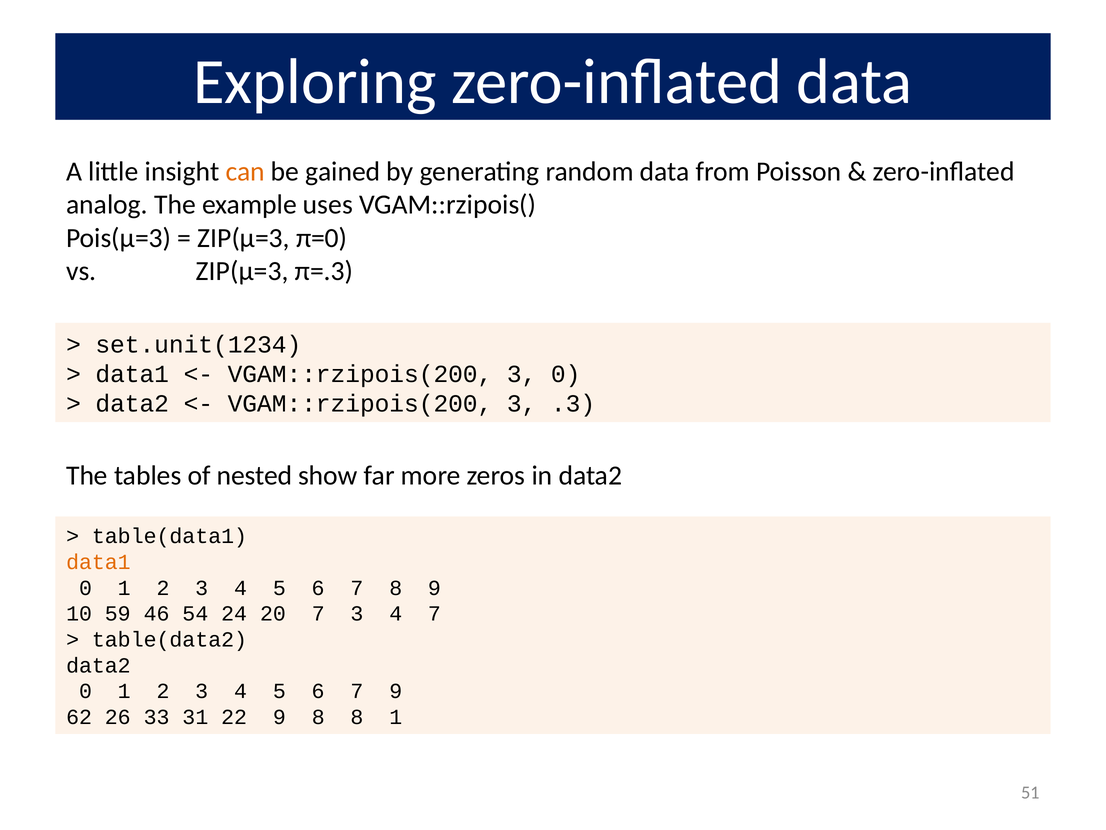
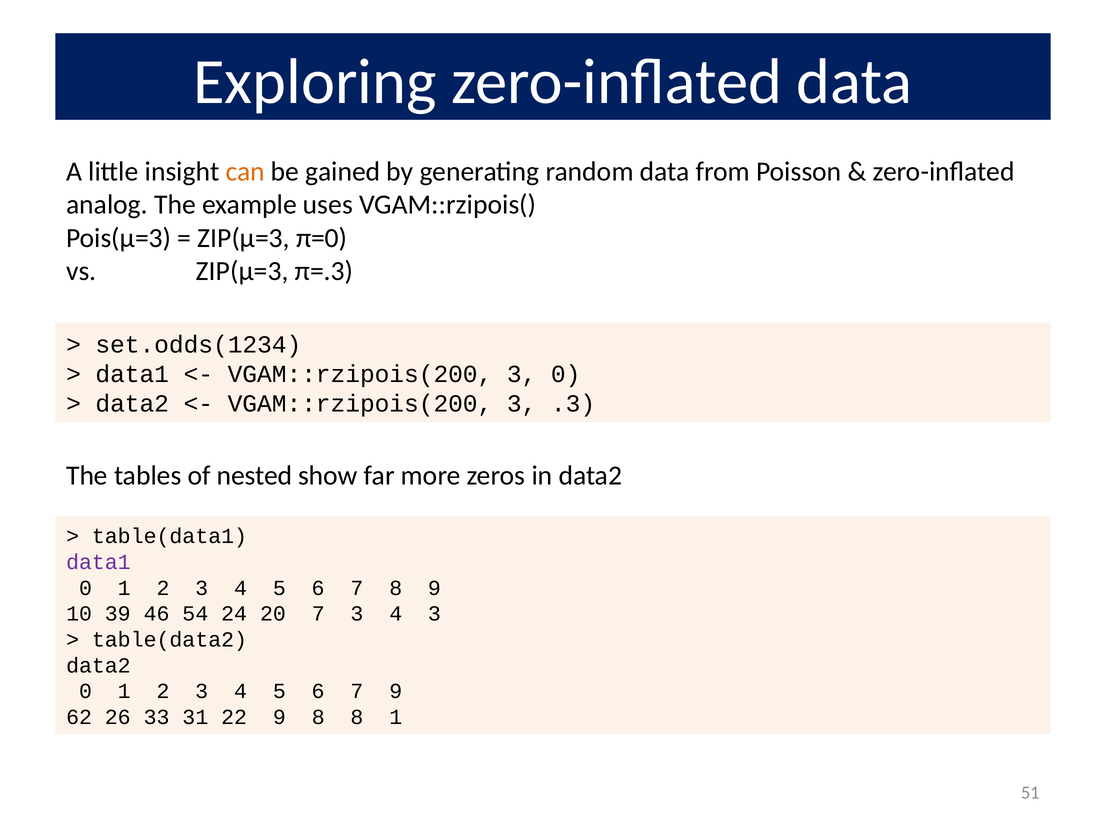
set.unit(1234: set.unit(1234 -> set.odds(1234
data1 at (98, 562) colour: orange -> purple
59: 59 -> 39
4 7: 7 -> 3
